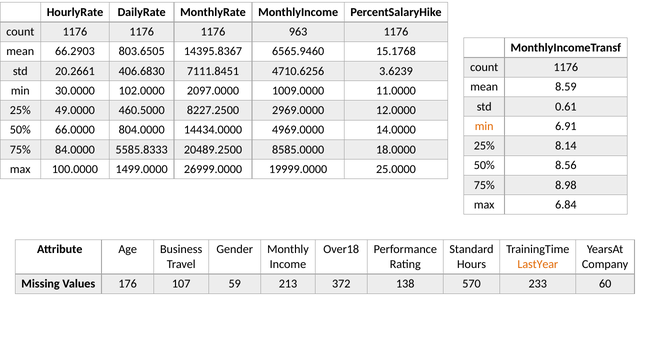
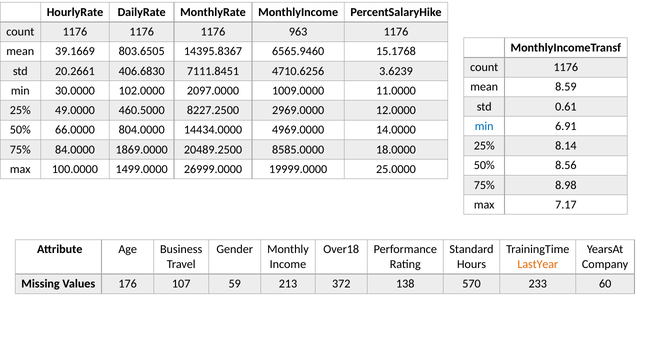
66.2903: 66.2903 -> 39.1669
min at (484, 126) colour: orange -> blue
5585.8333: 5585.8333 -> 1869.0000
6.84: 6.84 -> 7.17
